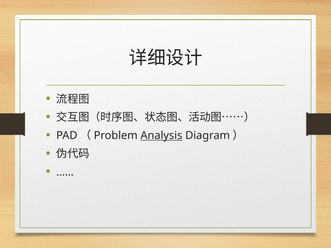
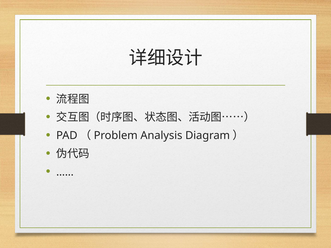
Analysis underline: present -> none
